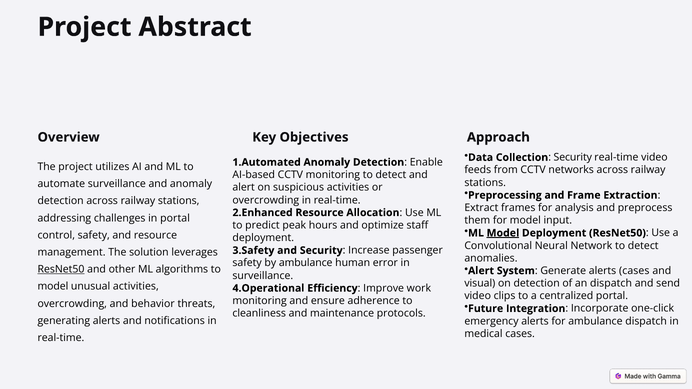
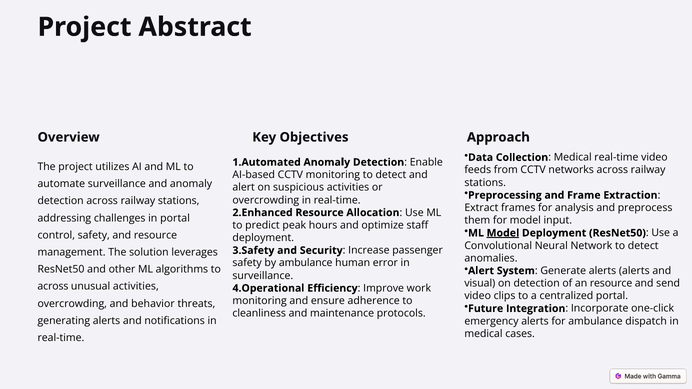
Collection Security: Security -> Medical
alerts cases: cases -> alerts
ResNet50 at (61, 270) underline: present -> none
an dispatch: dispatch -> resource
model at (53, 287): model -> across
